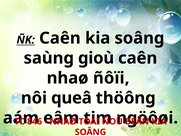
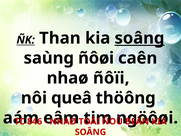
ÑK Caên: Caên -> Than
soâng at (139, 38) underline: none -> present
gioù: gioù -> ñôøi
